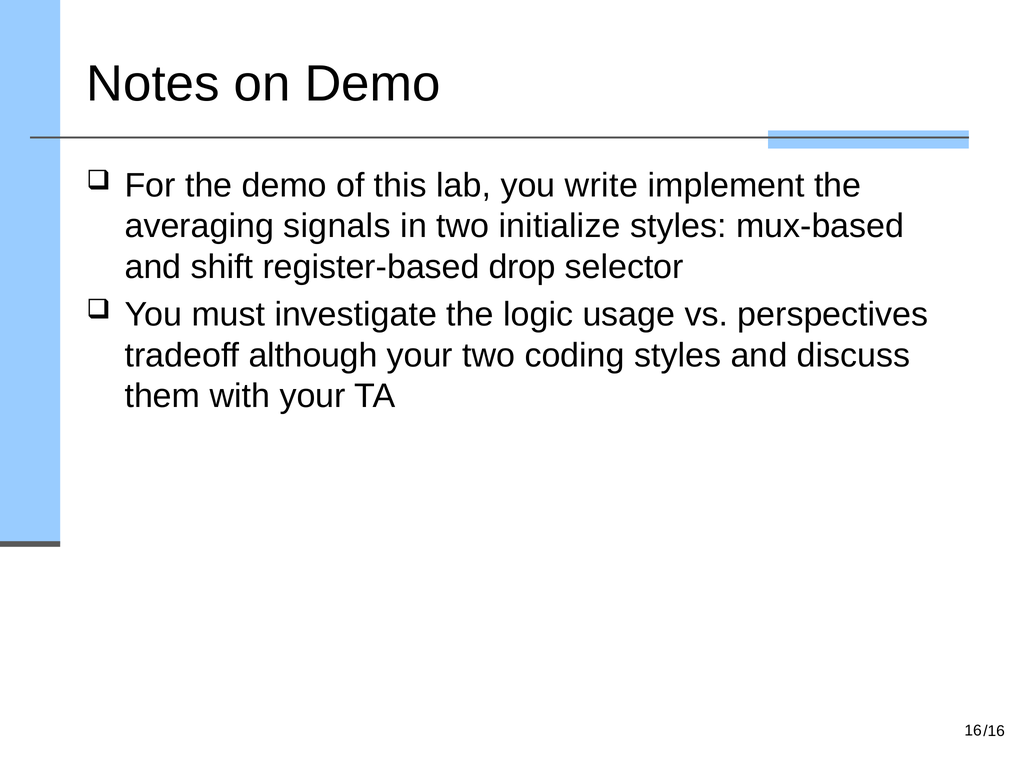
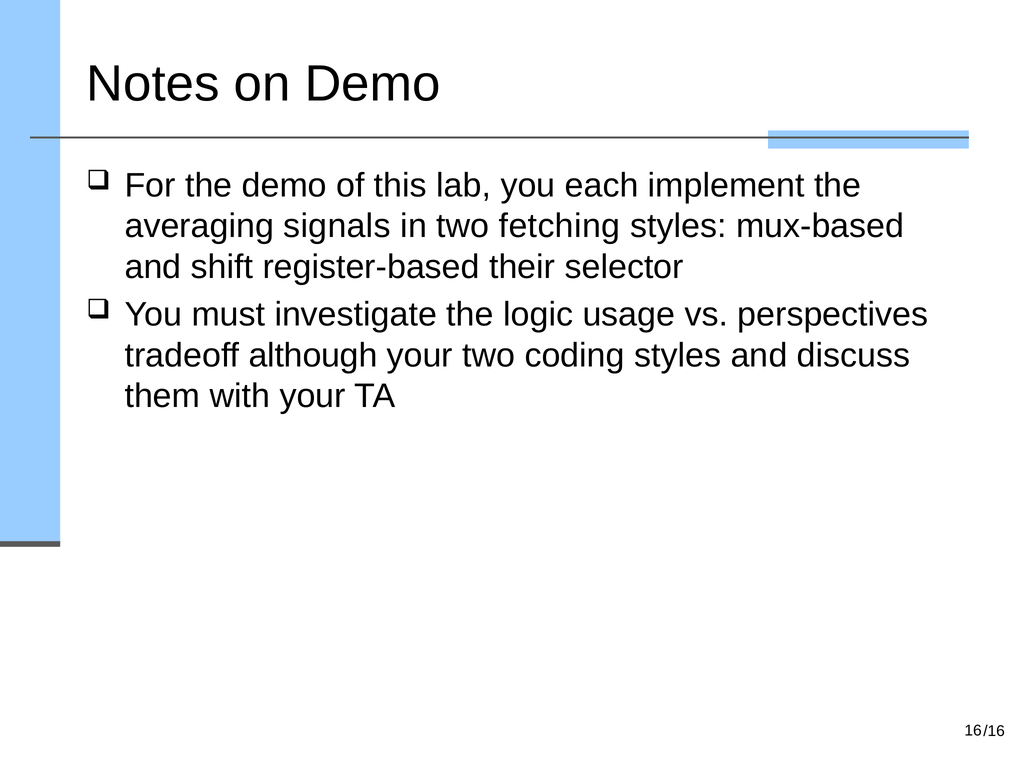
write: write -> each
initialize: initialize -> fetching
drop: drop -> their
